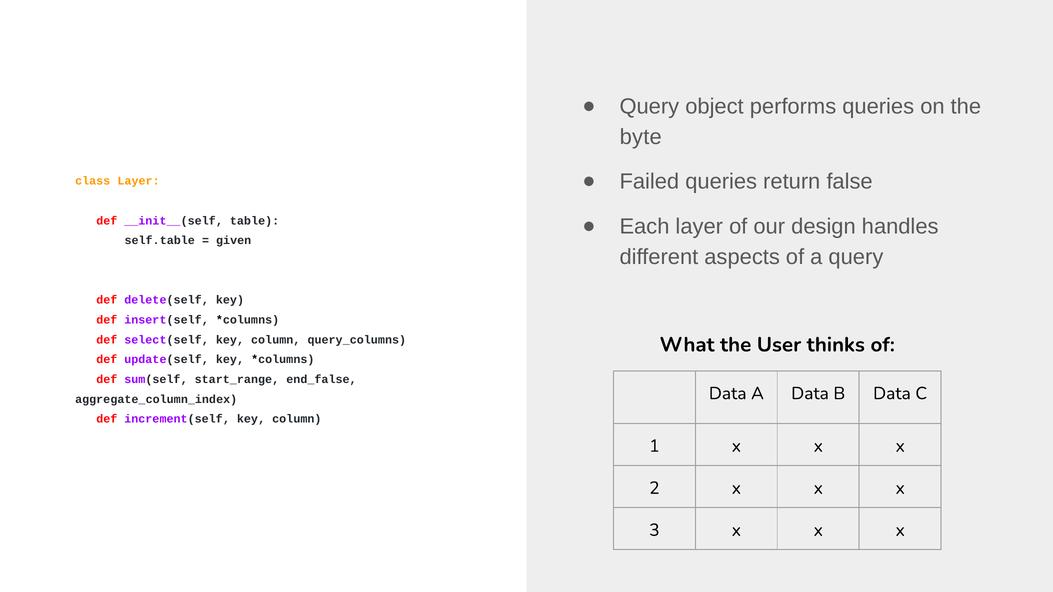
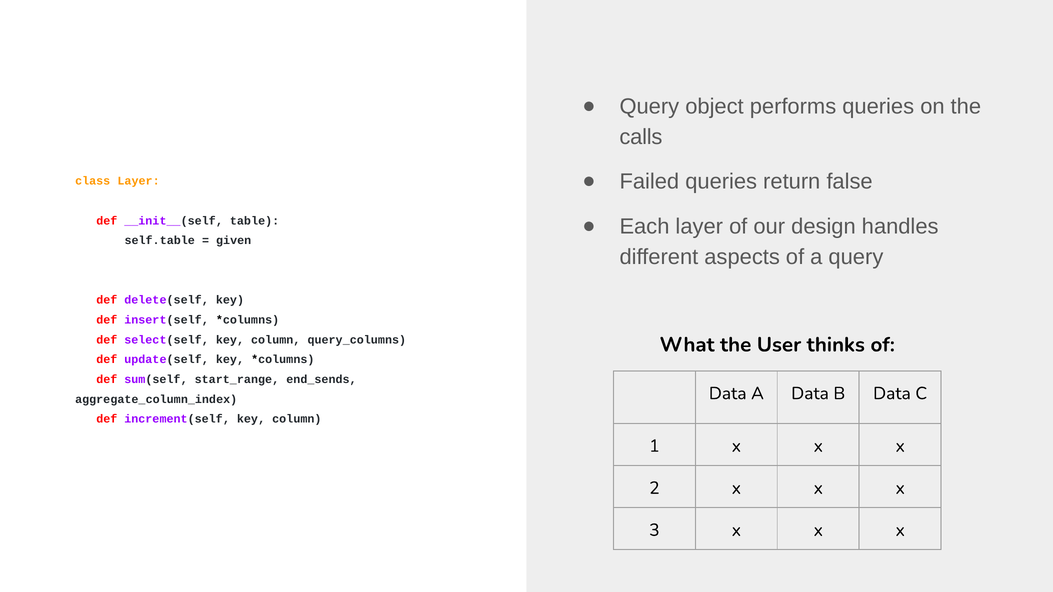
byte: byte -> calls
end_false: end_false -> end_sends
